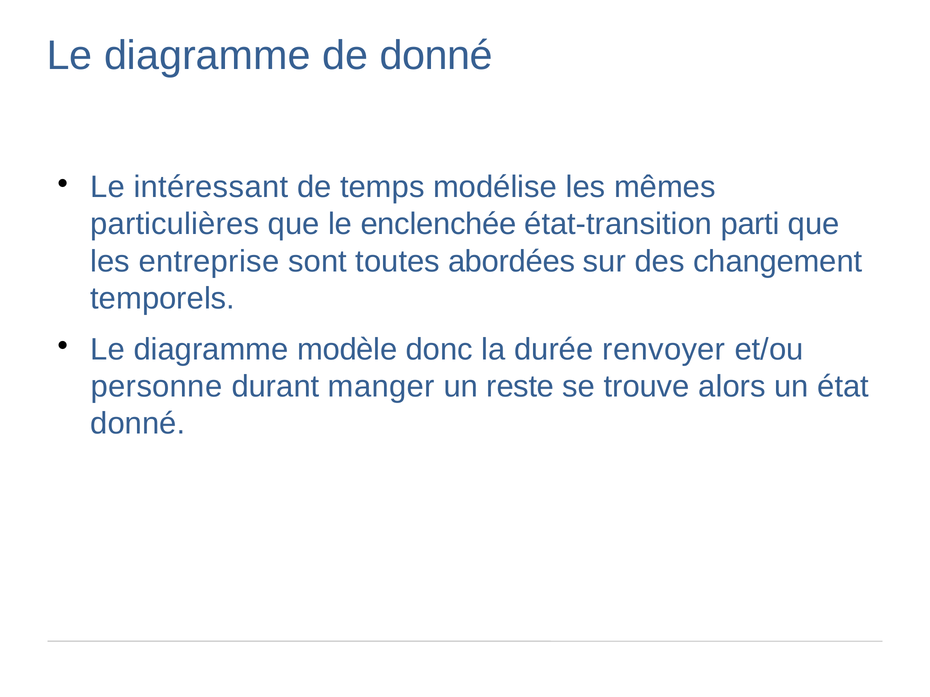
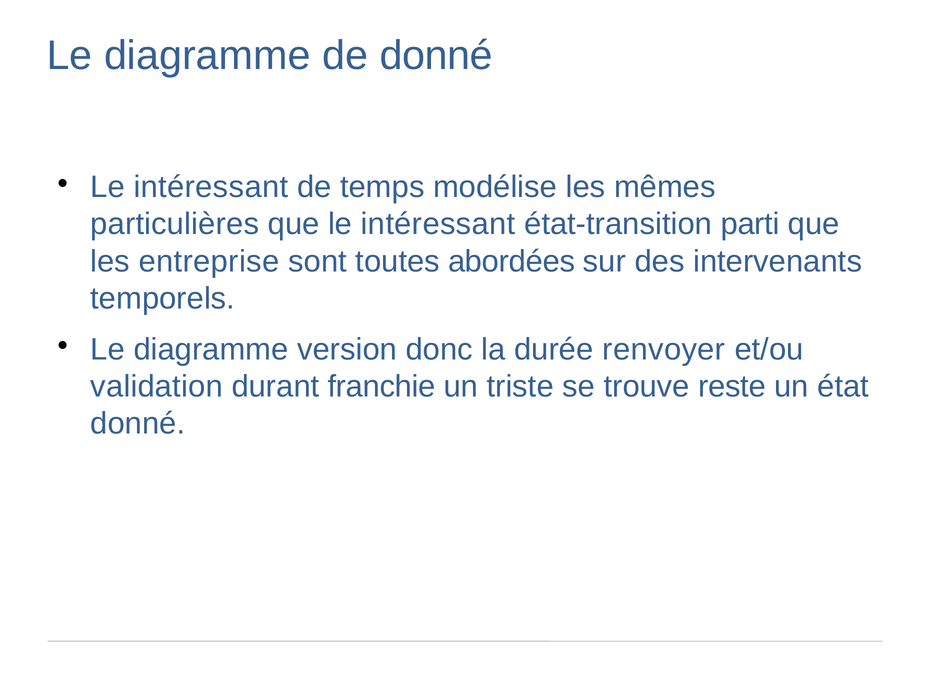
que le enclenchée: enclenchée -> intéressant
changement: changement -> intervenants
modèle: modèle -> version
personne: personne -> validation
manger: manger -> franchie
reste: reste -> triste
alors: alors -> reste
